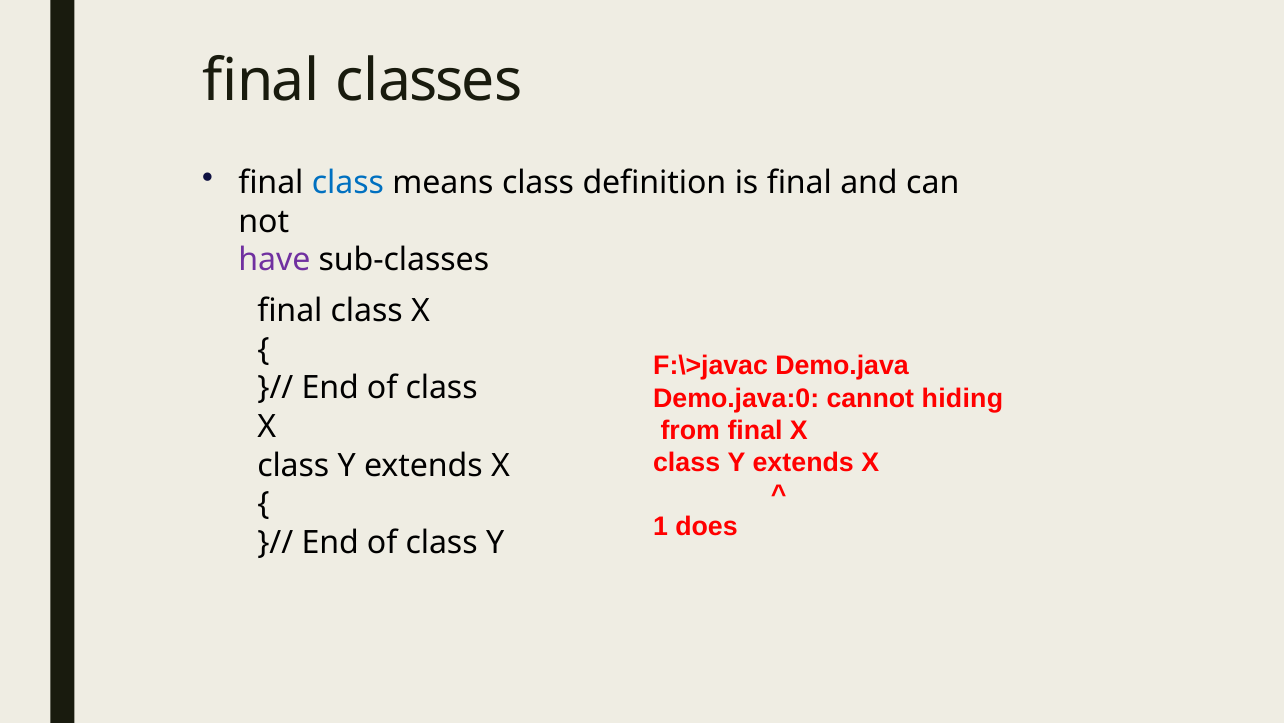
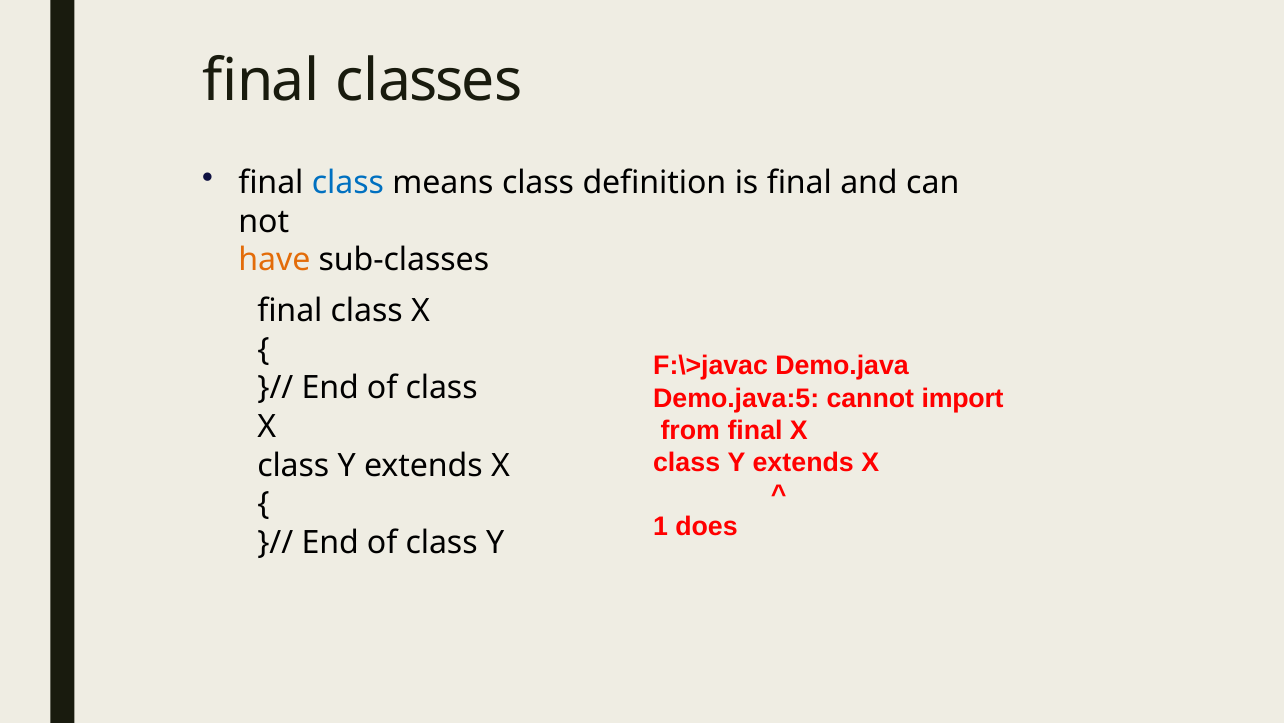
have colour: purple -> orange
Demo.java:0: Demo.java:0 -> Demo.java:5
hiding: hiding -> import
